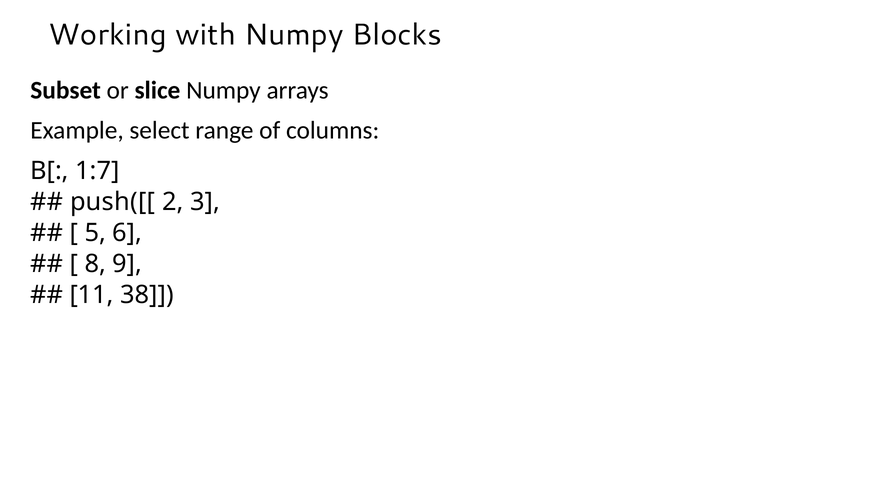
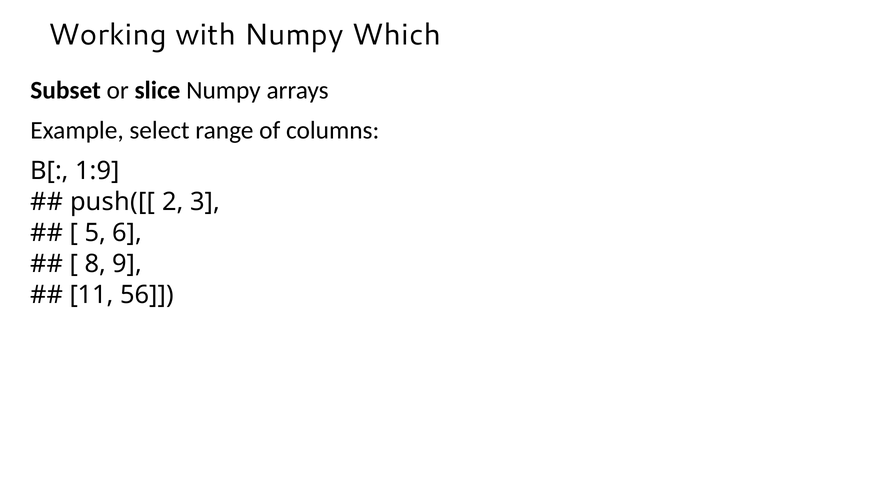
Blocks: Blocks -> Which
1:7: 1:7 -> 1:9
38: 38 -> 56
